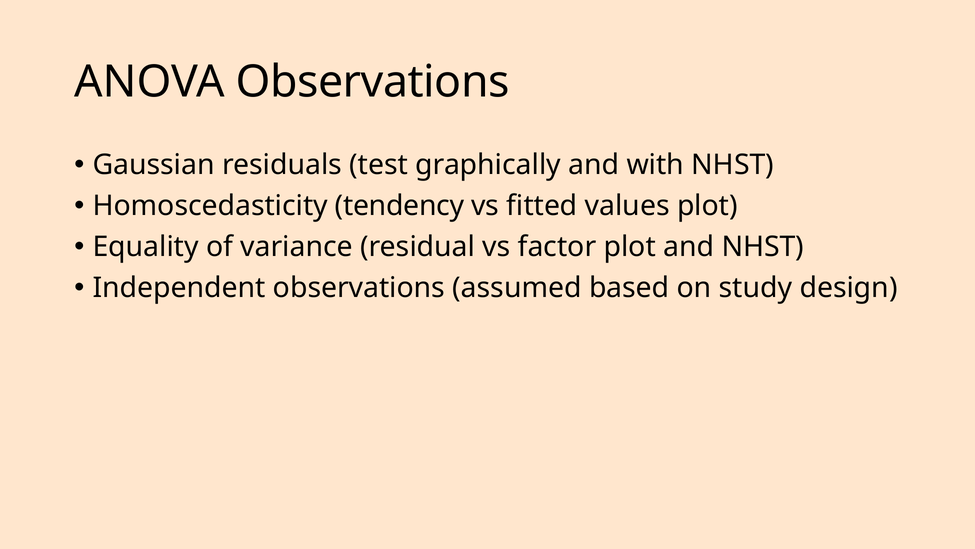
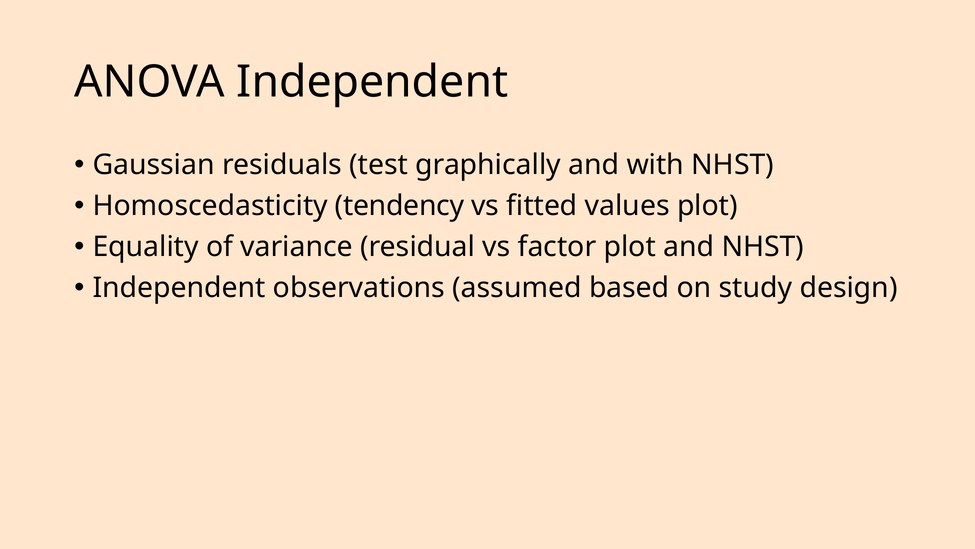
ANOVA Observations: Observations -> Independent
